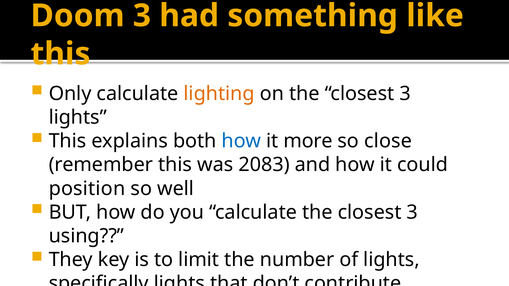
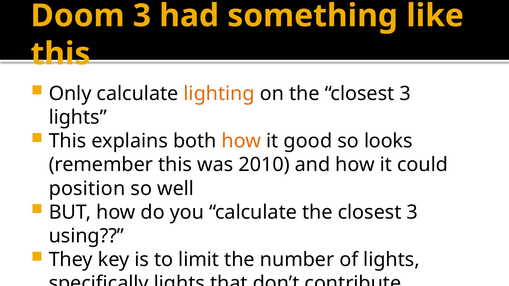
how at (241, 141) colour: blue -> orange
more: more -> good
close: close -> looks
2083: 2083 -> 2010
